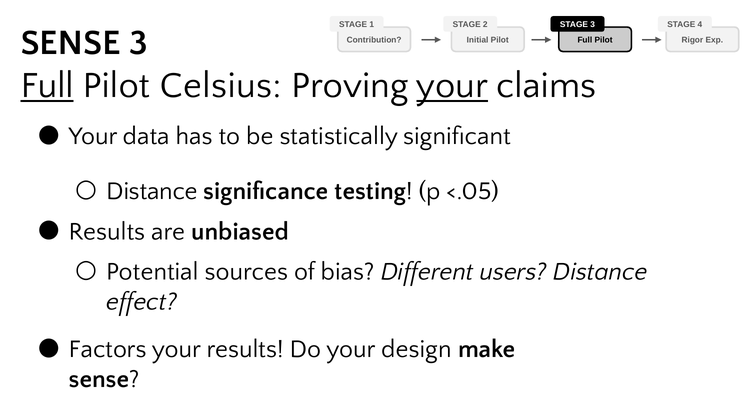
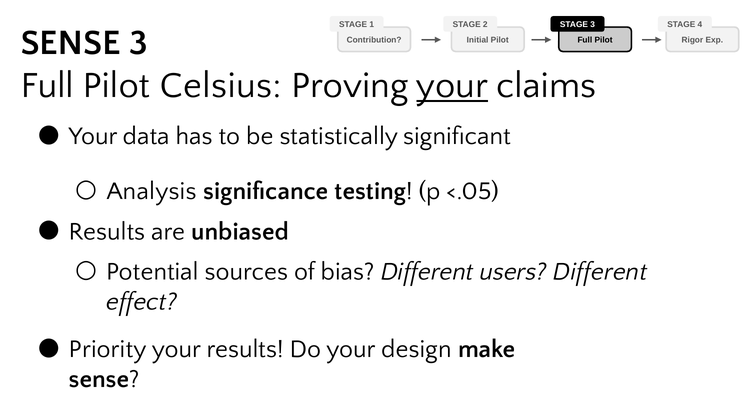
Full at (47, 85) underline: present -> none
Distance at (152, 191): Distance -> Analysis
users Distance: Distance -> Different
Factors: Factors -> Priority
